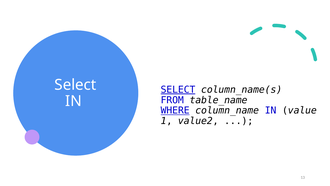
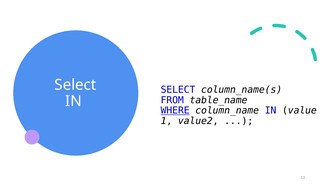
SELECT at (178, 90) underline: present -> none
